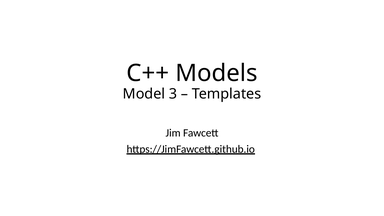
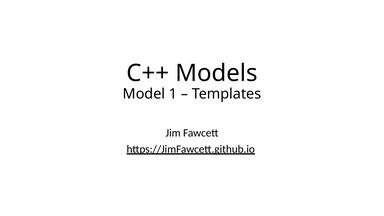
3: 3 -> 1
